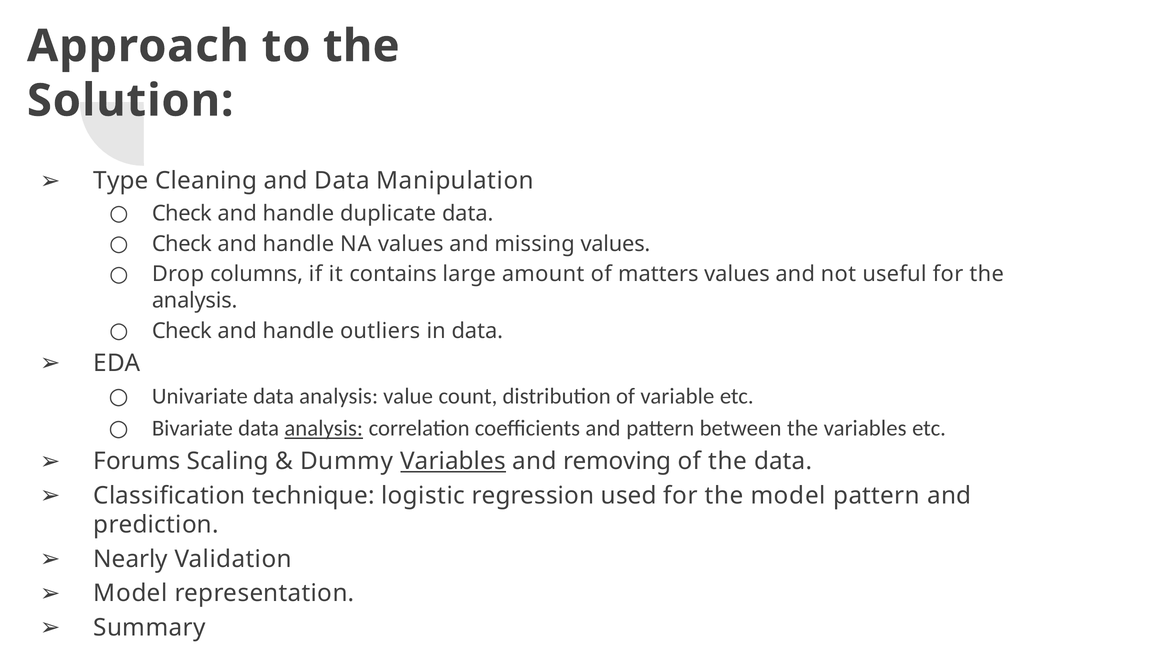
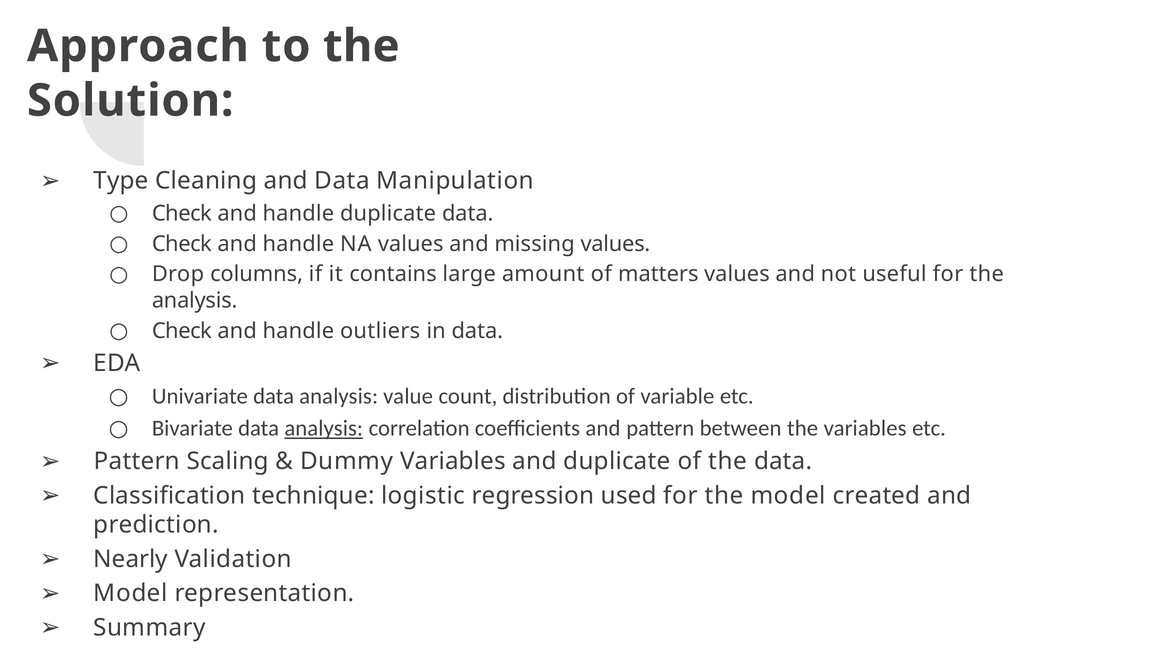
Forums at (137, 461): Forums -> Pattern
Variables at (453, 461) underline: present -> none
and removing: removing -> duplicate
model pattern: pattern -> created
